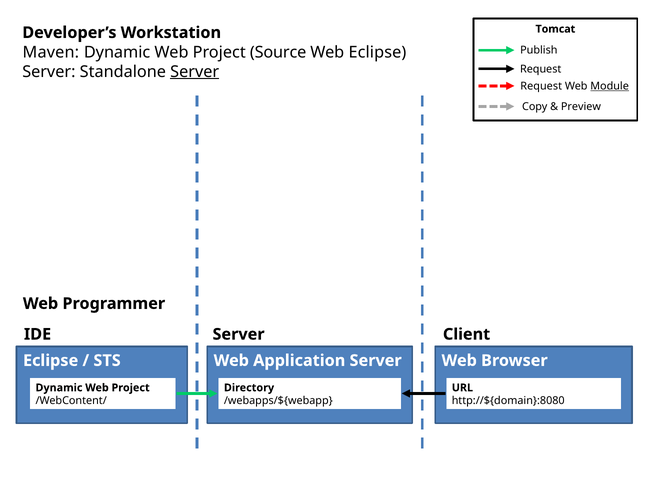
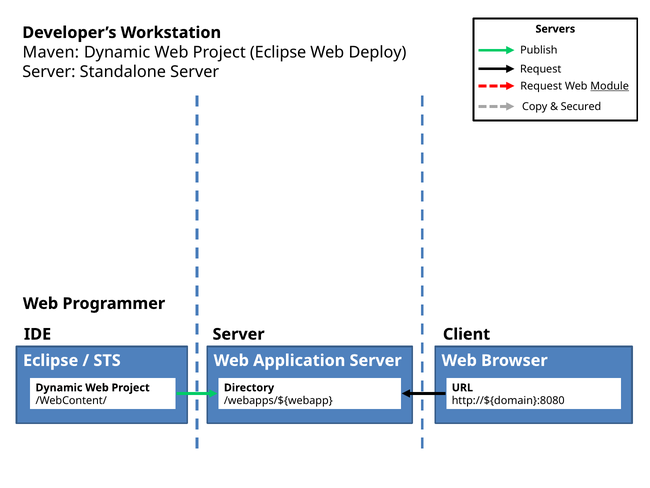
Tomcat: Tomcat -> Servers
Project Source: Source -> Eclipse
Web Eclipse: Eclipse -> Deploy
Server at (195, 72) underline: present -> none
Preview: Preview -> Secured
